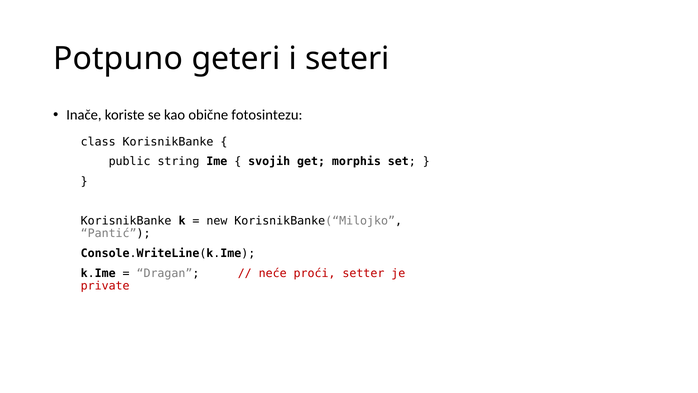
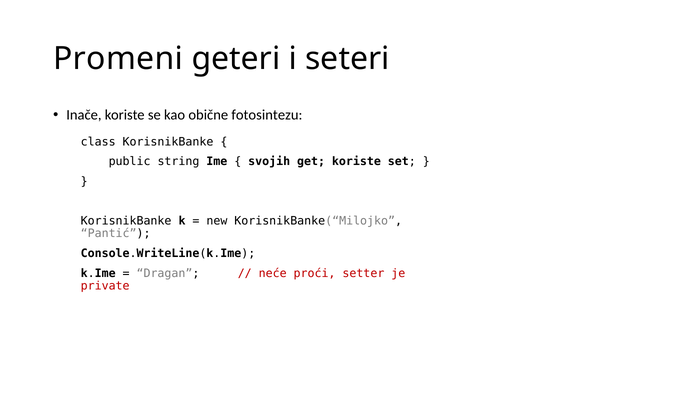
Potpuno: Potpuno -> Promeni
get morphis: morphis -> koriste
